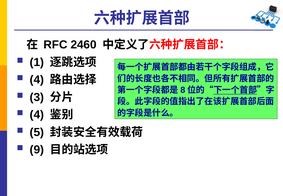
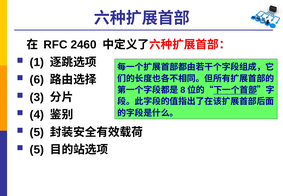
4 at (37, 80): 4 -> 6
9 at (37, 150): 9 -> 5
